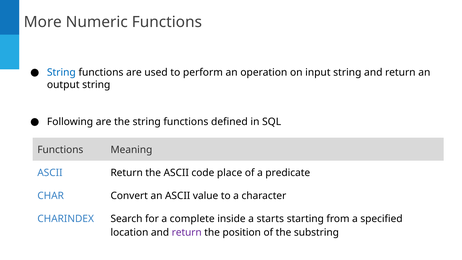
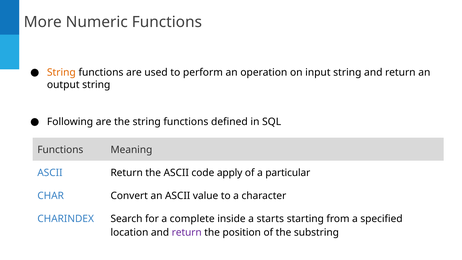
String at (61, 72) colour: blue -> orange
place: place -> apply
predicate: predicate -> particular
